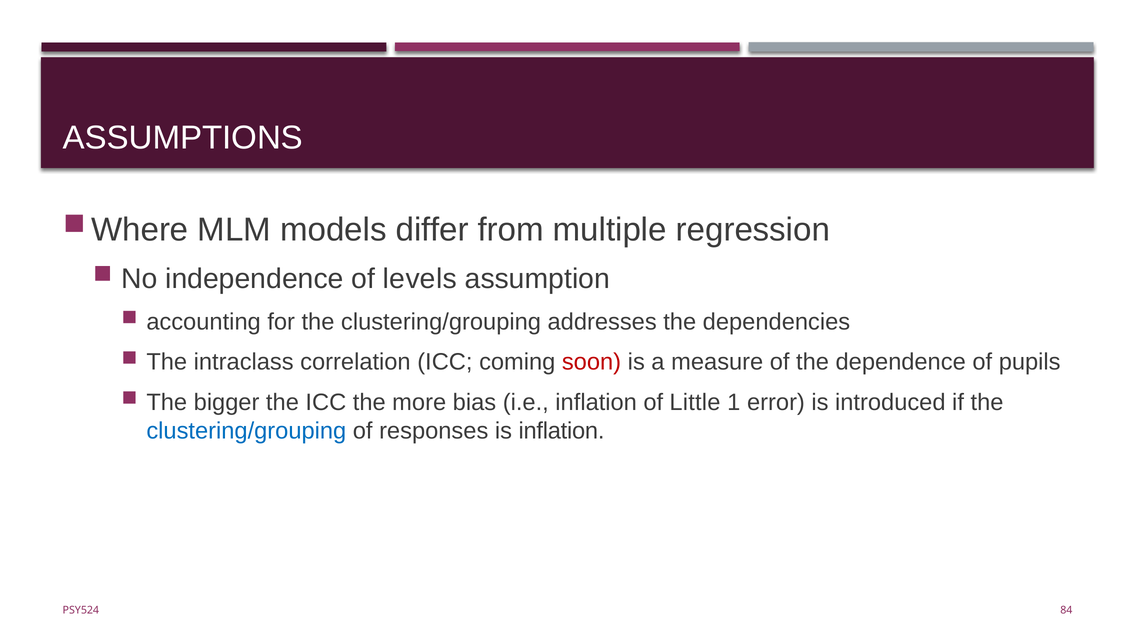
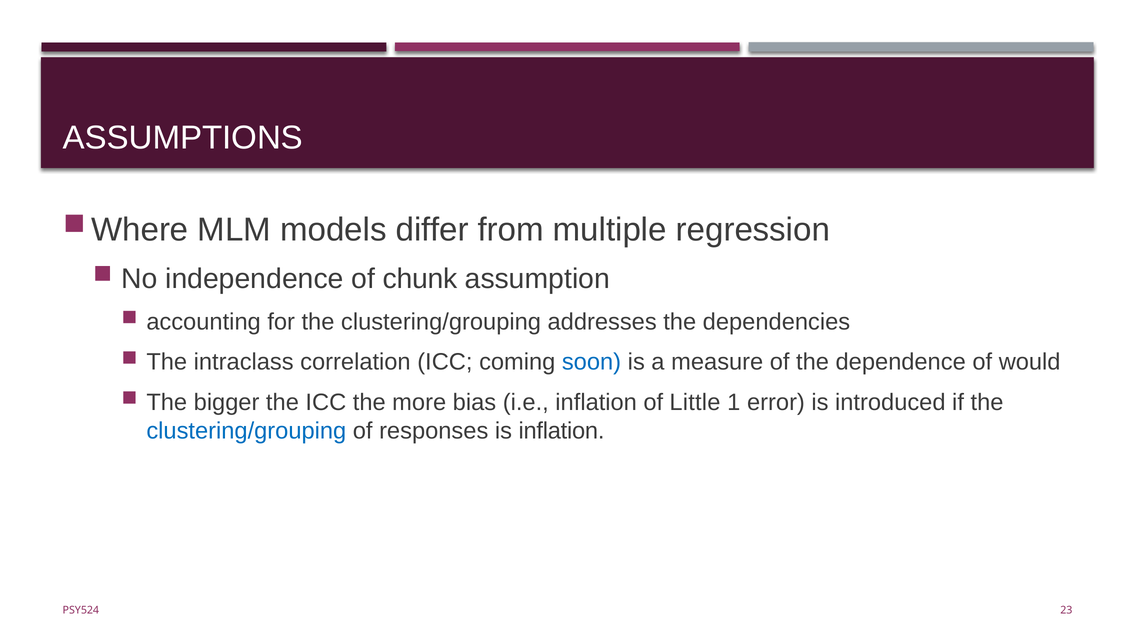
levels: levels -> chunk
soon colour: red -> blue
pupils: pupils -> would
84: 84 -> 23
